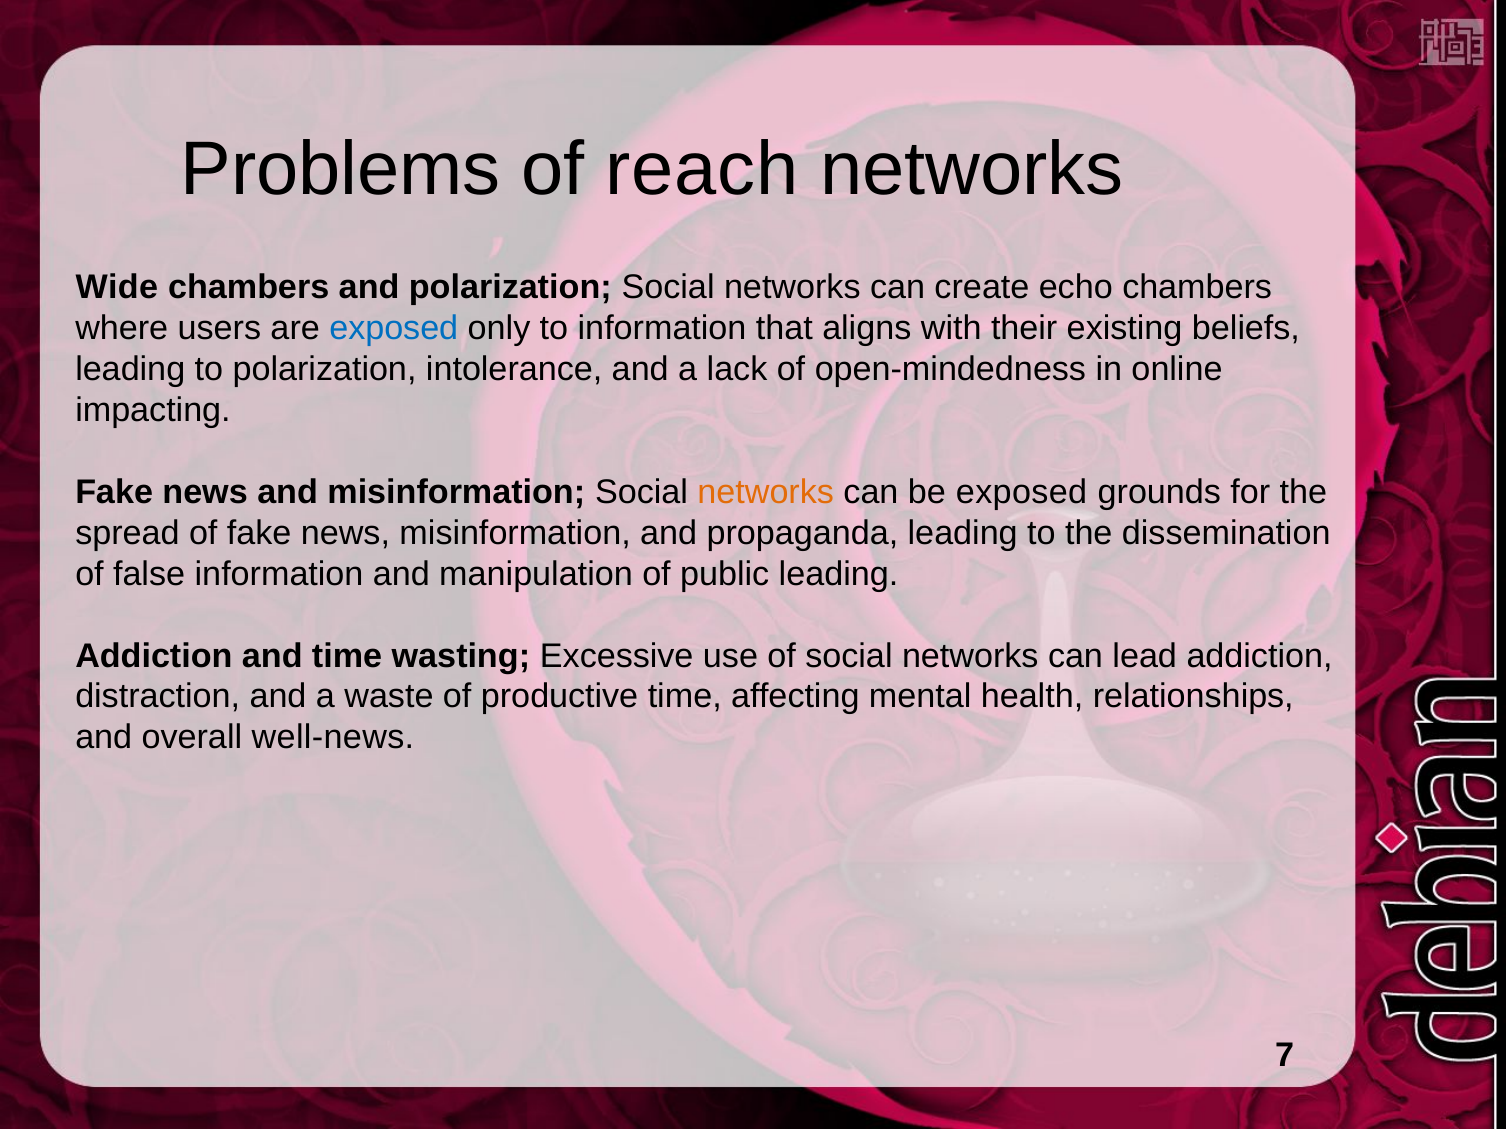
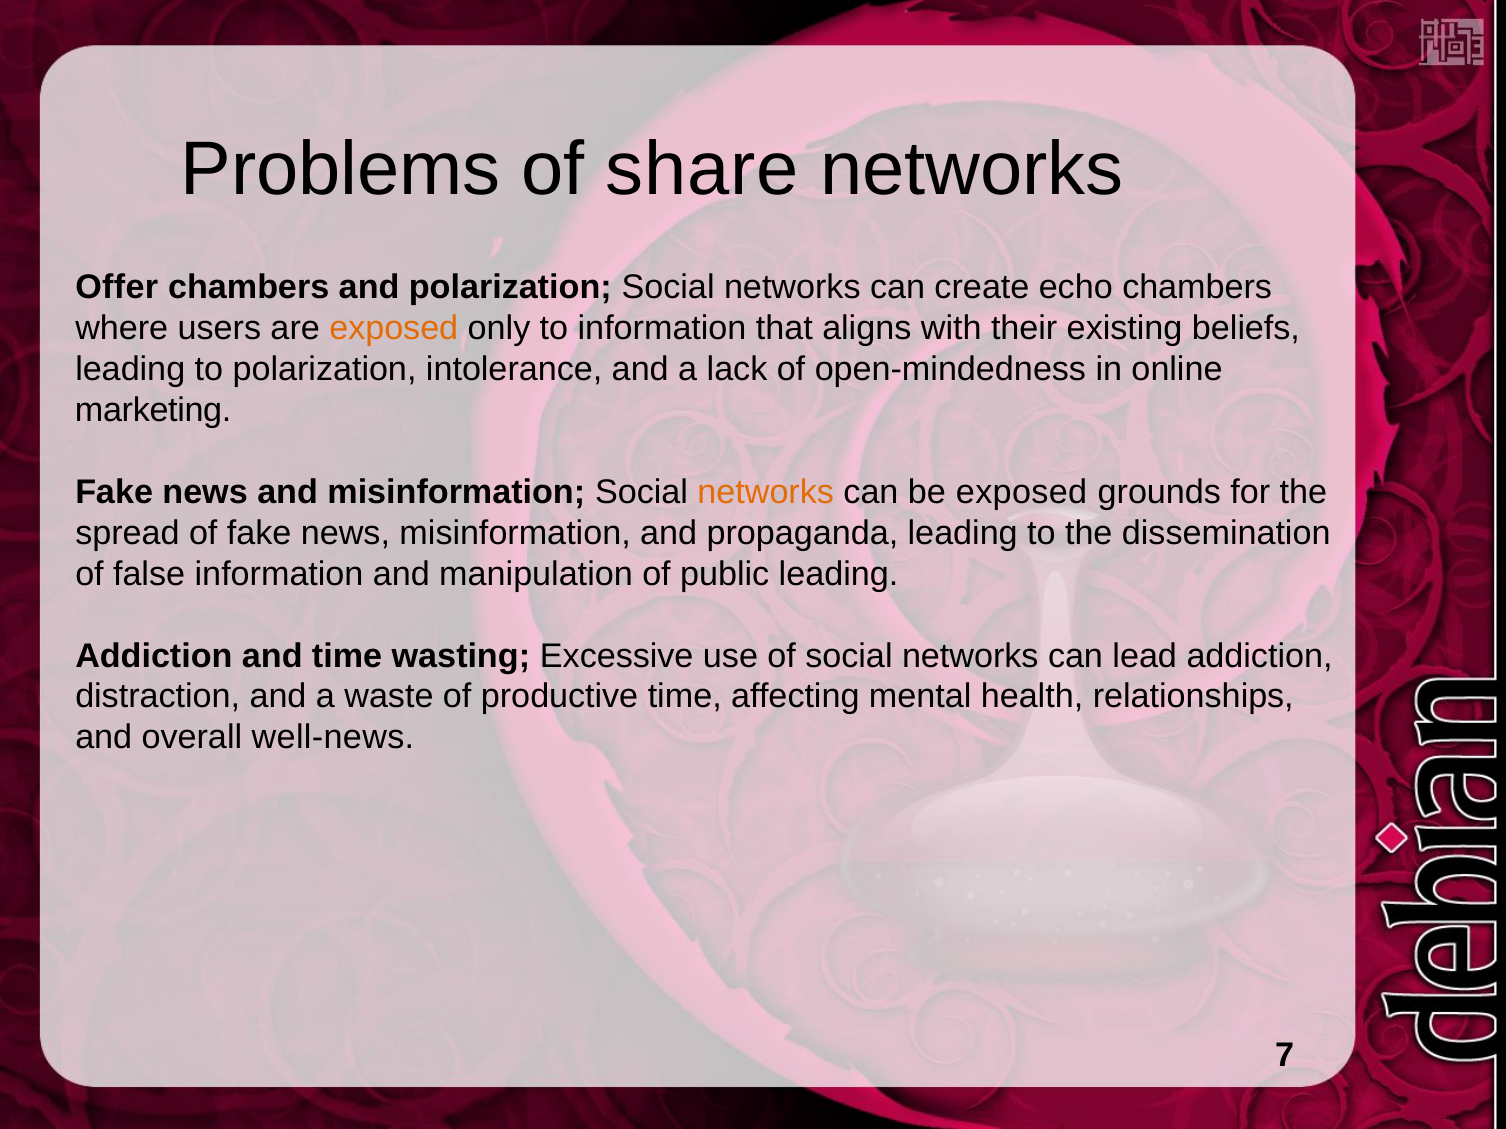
reach: reach -> share
Wide: Wide -> Offer
exposed at (394, 328) colour: blue -> orange
impacting: impacting -> marketing
